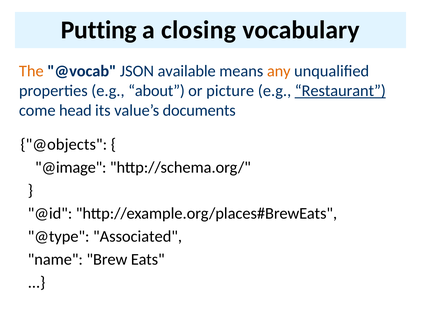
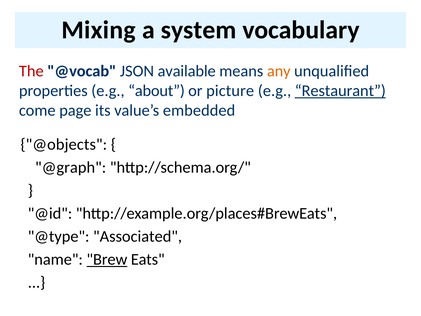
Putting: Putting -> Mixing
closing: closing -> system
The colour: orange -> red
head: head -> page
documents: documents -> embedded
@image: @image -> @graph
Brew underline: none -> present
